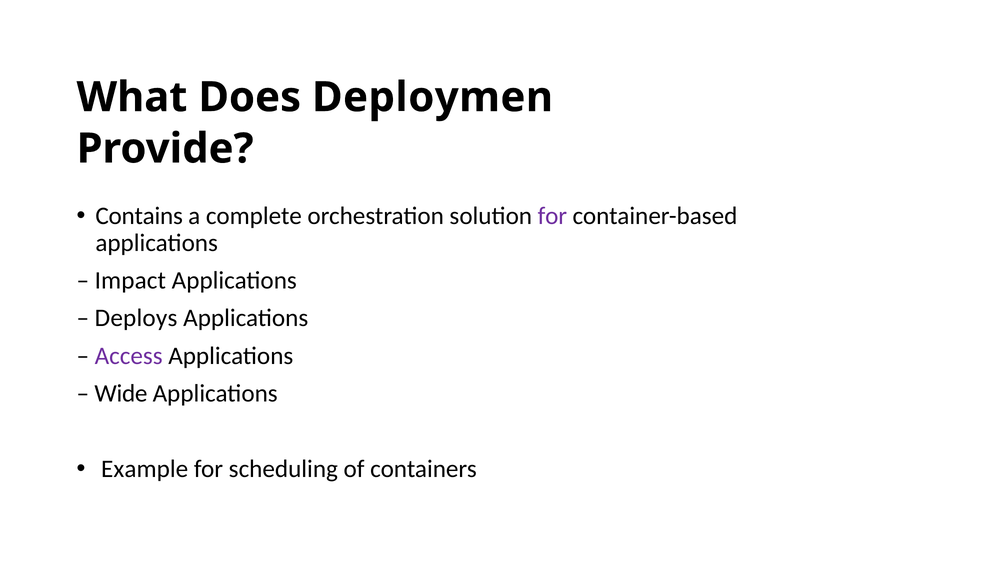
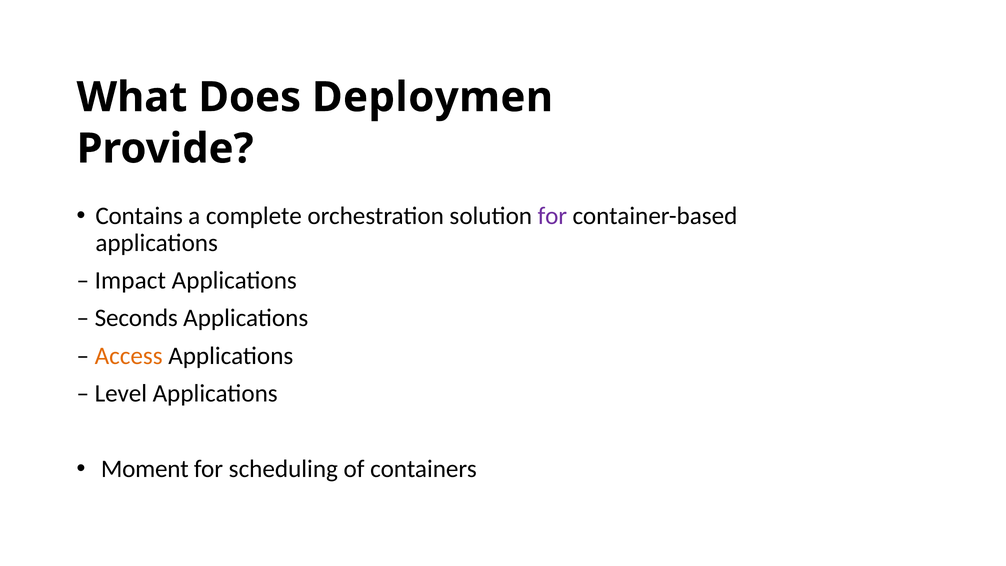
Deploys: Deploys -> Seconds
Access colour: purple -> orange
Wide: Wide -> Level
Example: Example -> Moment
